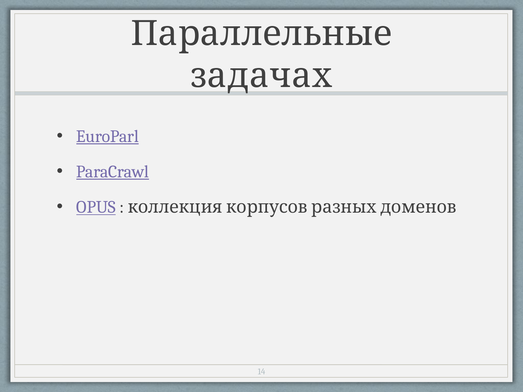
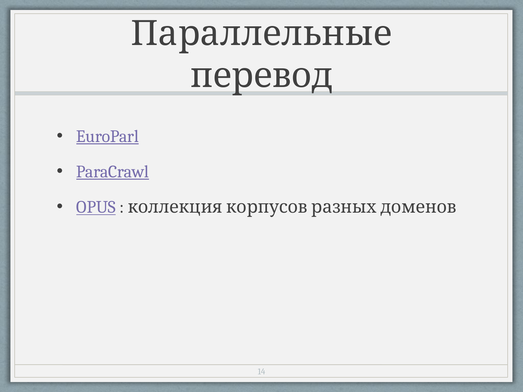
задачах: задачах -> перевод
